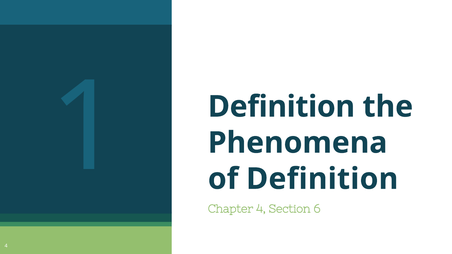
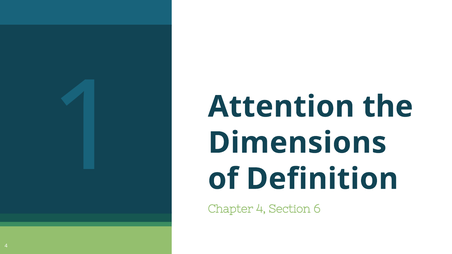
Definition at (281, 107): Definition -> Attention
Phenomena: Phenomena -> Dimensions
